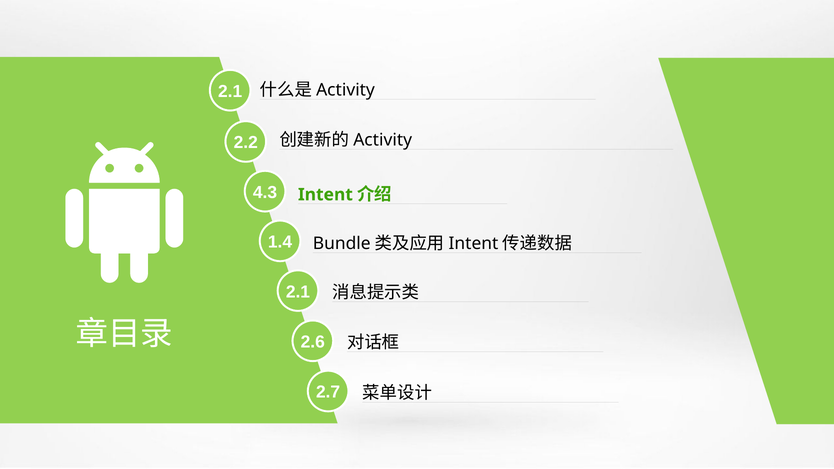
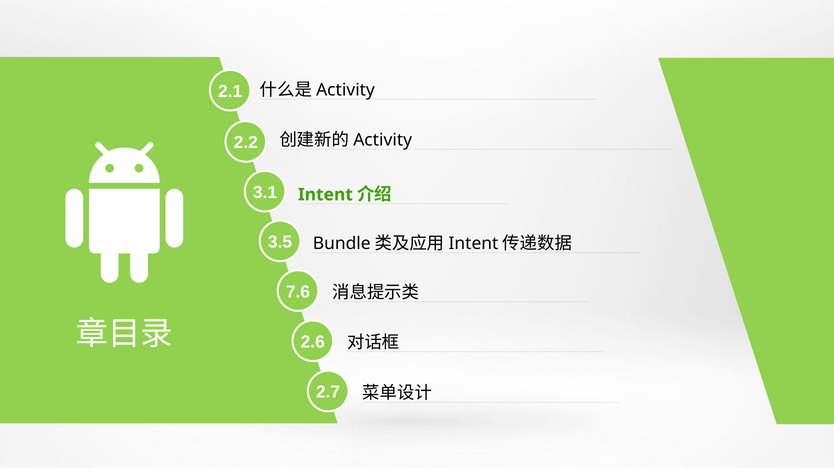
4.3: 4.3 -> 3.1
1.4: 1.4 -> 3.5
2.1 at (298, 292): 2.1 -> 7.6
